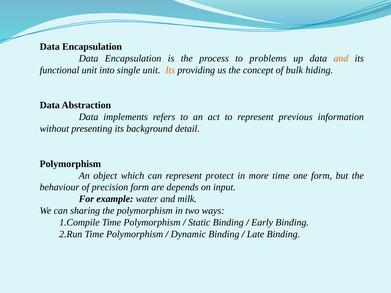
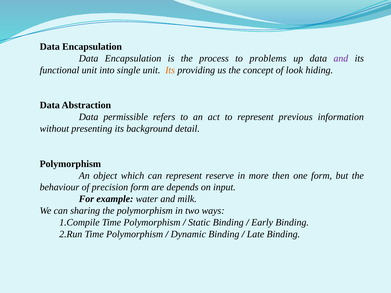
and at (341, 58) colour: orange -> purple
bulk: bulk -> look
implements: implements -> permissible
protect: protect -> reserve
more time: time -> then
